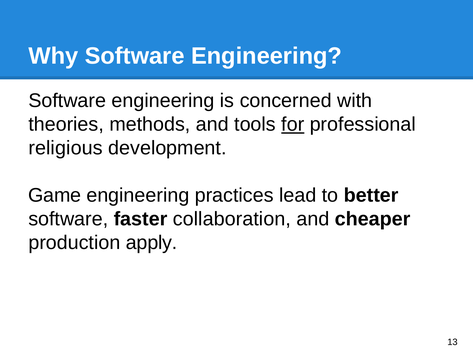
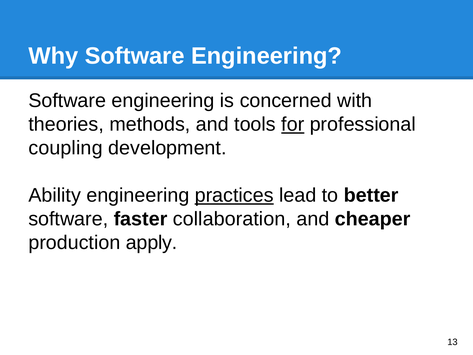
religious: religious -> coupling
Game: Game -> Ability
practices underline: none -> present
